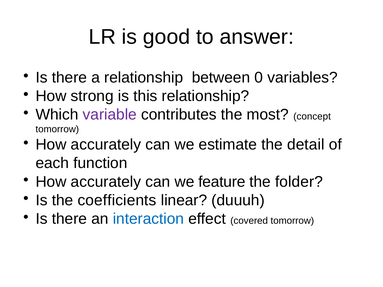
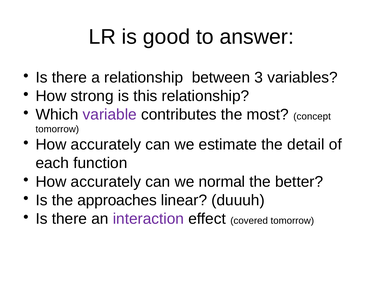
0: 0 -> 3
feature: feature -> normal
folder: folder -> better
coefficients: coefficients -> approaches
interaction colour: blue -> purple
